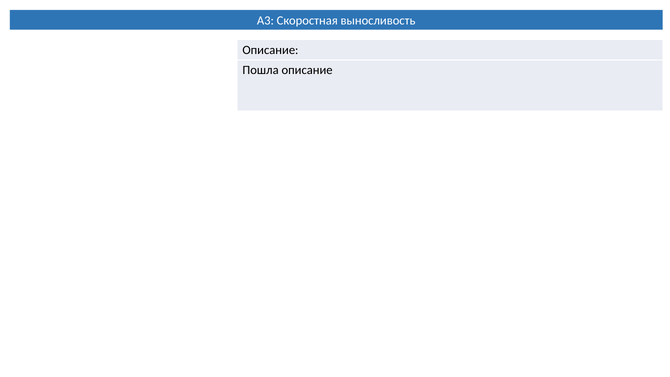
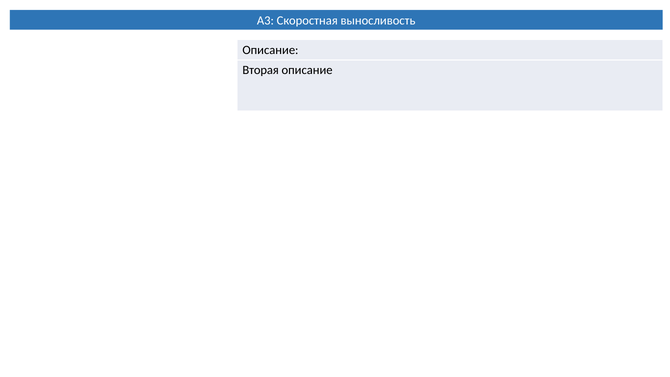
Пошла: Пошла -> Вторая
